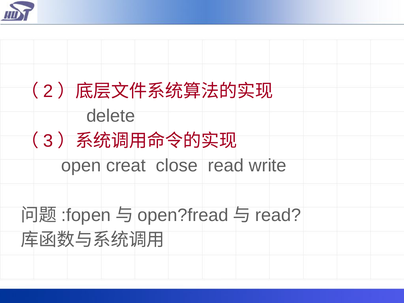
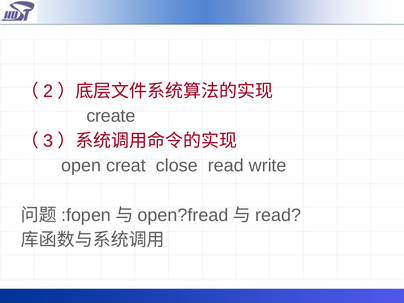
delete: delete -> create
